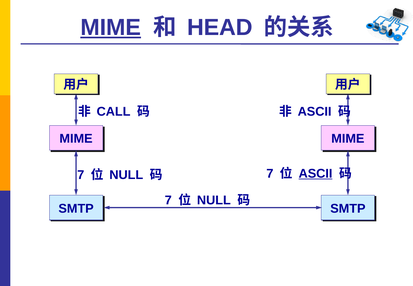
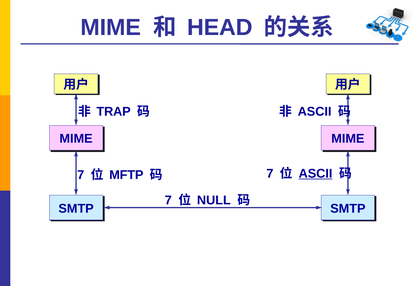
MIME at (111, 27) underline: present -> none
CALL: CALL -> TRAP
NULL at (126, 175): NULL -> MFTP
